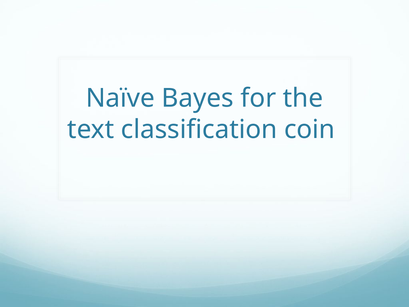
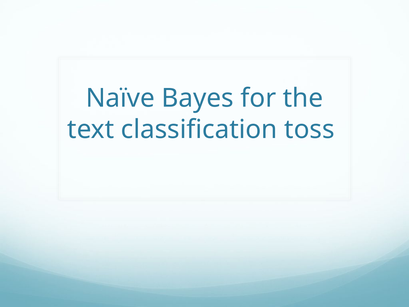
coin: coin -> toss
